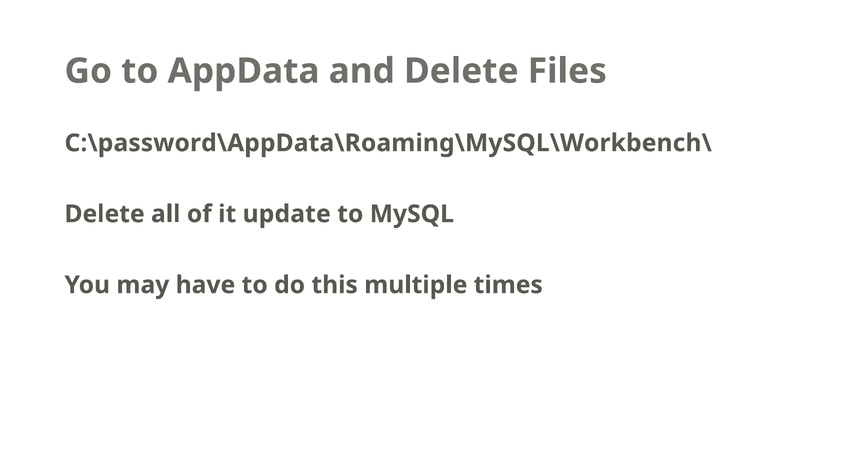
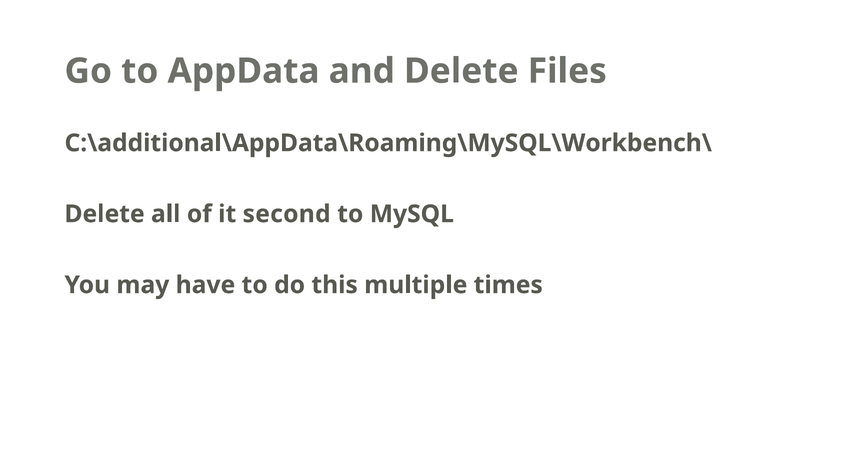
C:\password\AppData\Roaming\MySQL\Workbench\: C:\password\AppData\Roaming\MySQL\Workbench\ -> C:\additional\AppData\Roaming\MySQL\Workbench\
update: update -> second
